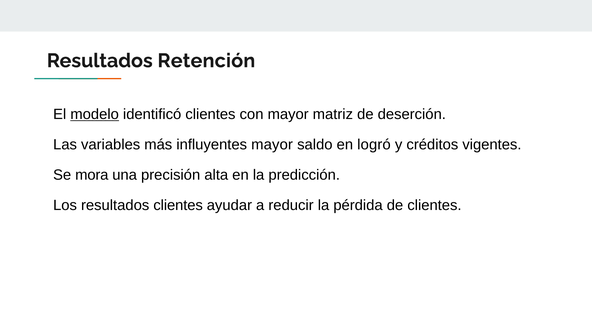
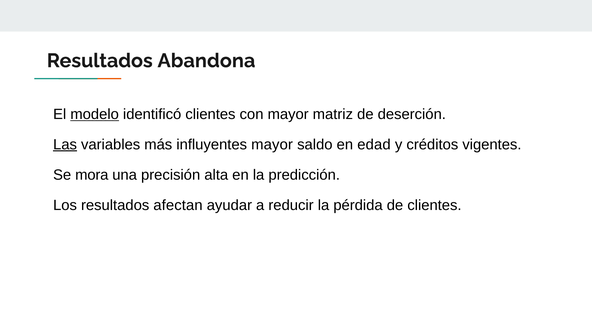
Retención: Retención -> Abandona
Las underline: none -> present
logró: logró -> edad
resultados clientes: clientes -> afectan
